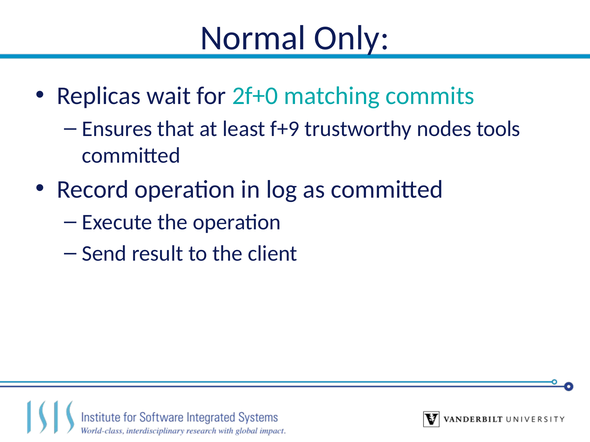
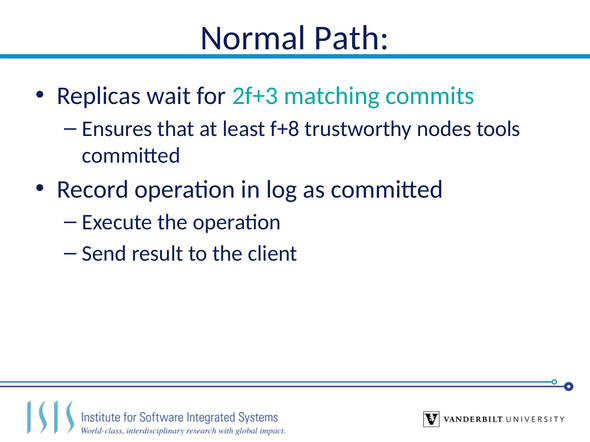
Only: Only -> Path
2f+0: 2f+0 -> 2f+3
f+9: f+9 -> f+8
